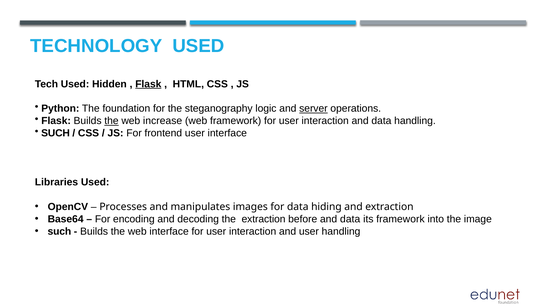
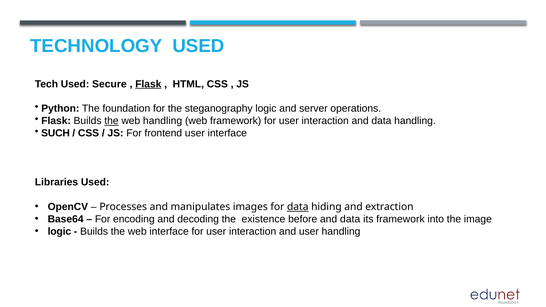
Hidden: Hidden -> Secure
server underline: present -> none
web increase: increase -> handling
data at (298, 207) underline: none -> present
the extraction: extraction -> existence
such at (59, 231): such -> logic
